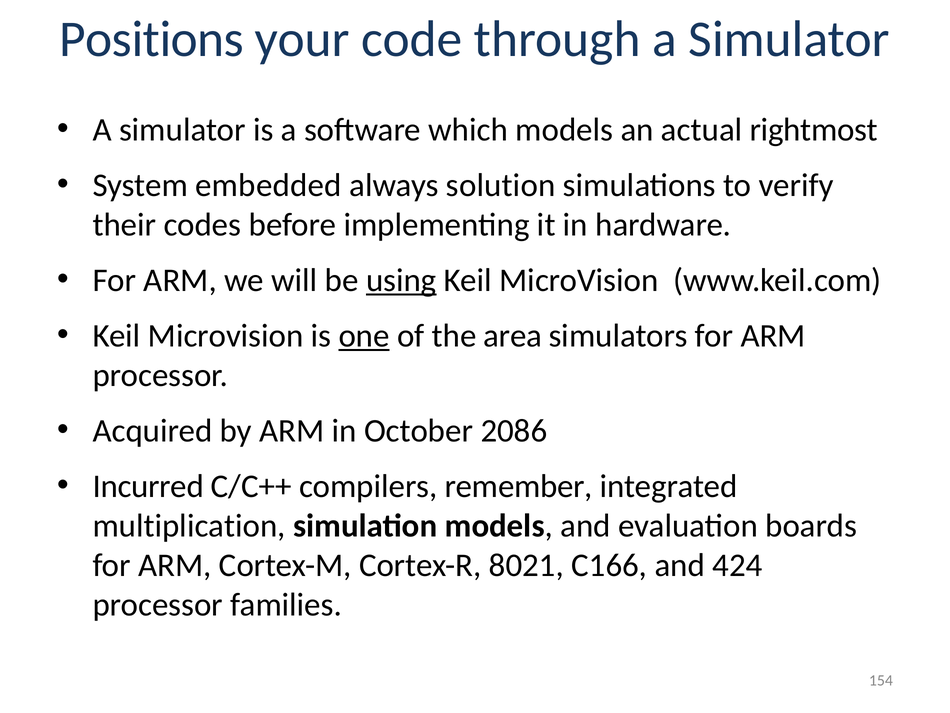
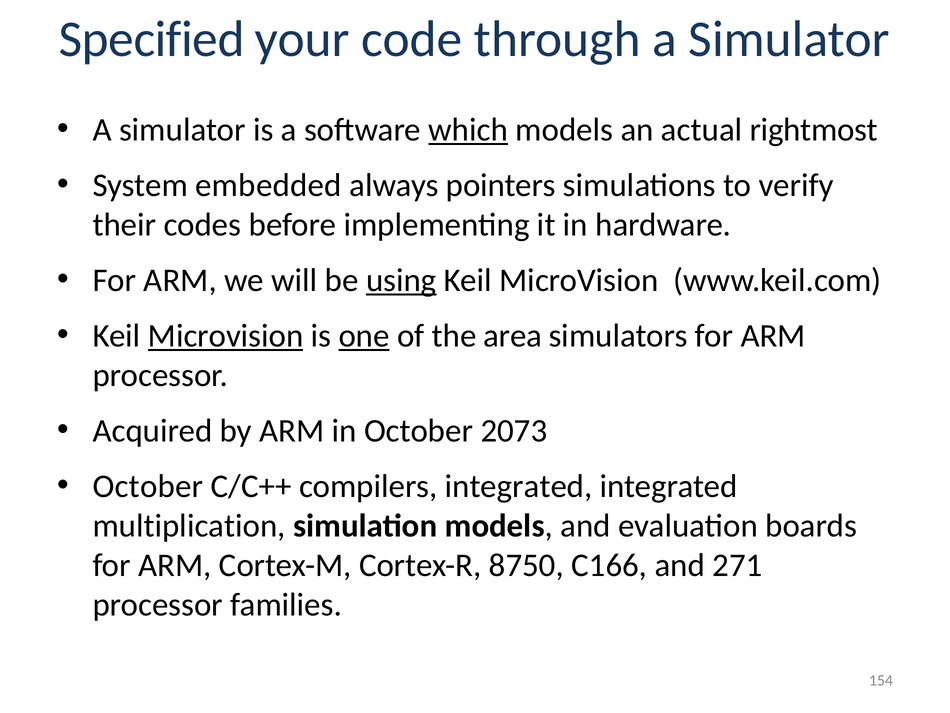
Positions: Positions -> Specified
which underline: none -> present
solution: solution -> pointers
Microvision at (226, 336) underline: none -> present
2086: 2086 -> 2073
Incurred at (148, 486): Incurred -> October
compilers remember: remember -> integrated
8021: 8021 -> 8750
424: 424 -> 271
